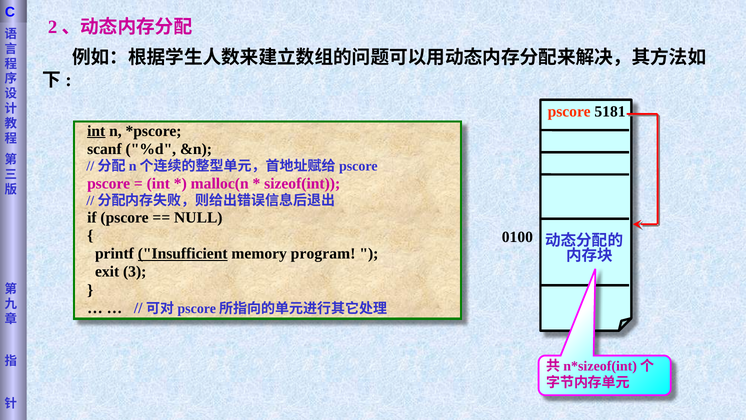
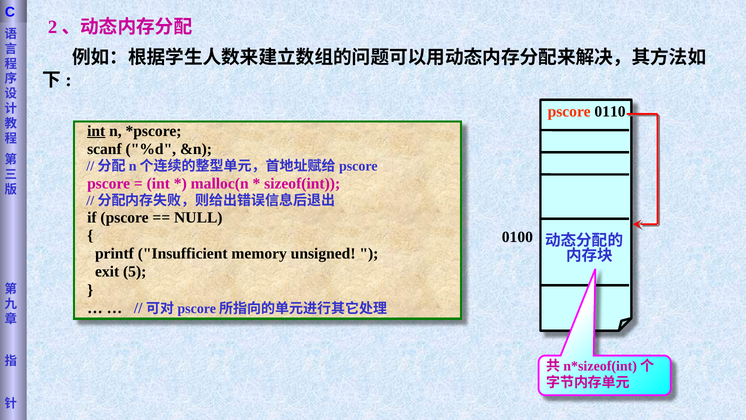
5181: 5181 -> 0110
Insufficient underline: present -> none
program: program -> unsigned
3: 3 -> 5
